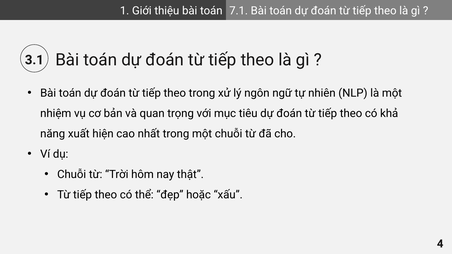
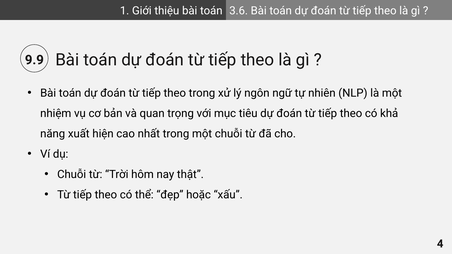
7.1: 7.1 -> 3.6
3.1: 3.1 -> 9.9
